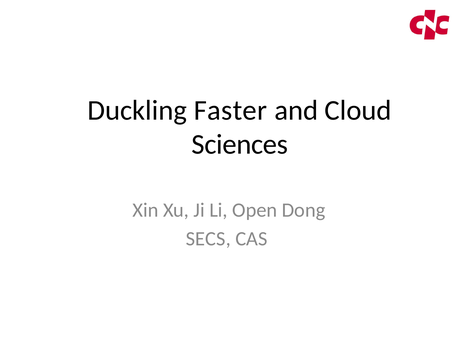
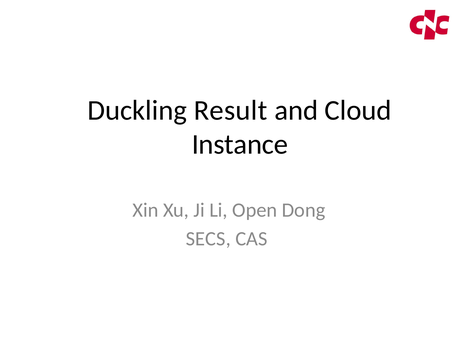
Faster: Faster -> Result
Sciences: Sciences -> Instance
